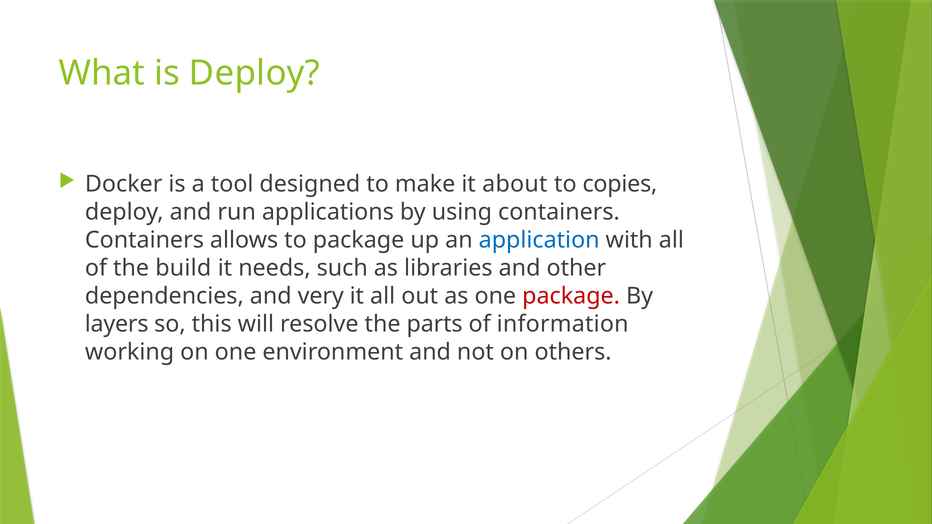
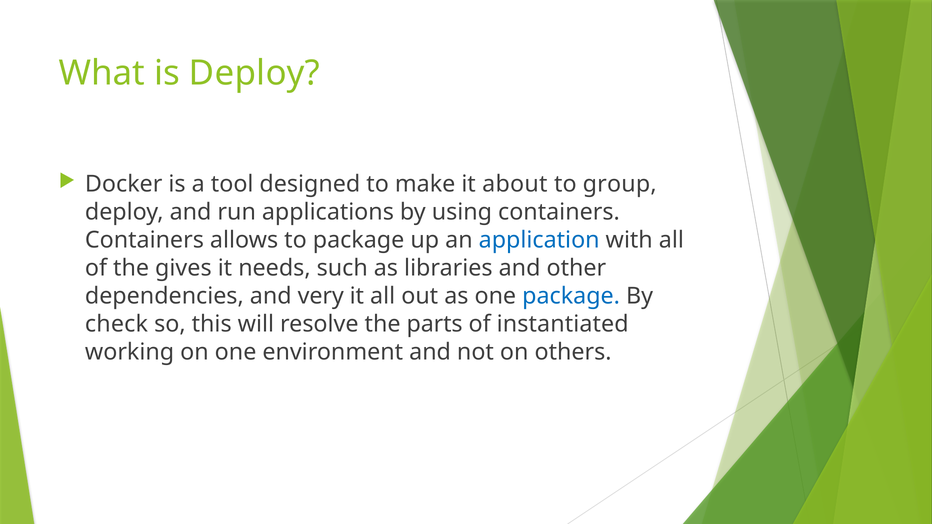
copies: copies -> group
build: build -> gives
package at (571, 296) colour: red -> blue
layers: layers -> check
information: information -> instantiated
